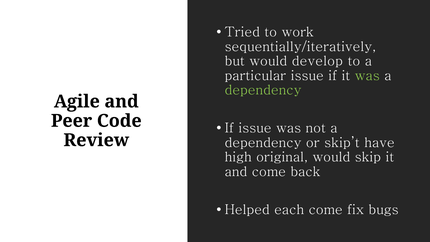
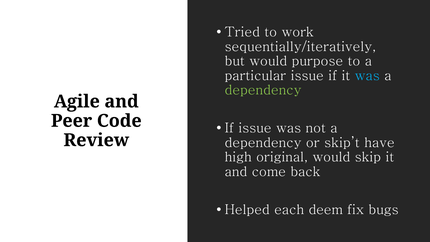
develop: develop -> purpose
was at (367, 76) colour: light green -> light blue
each come: come -> deem
